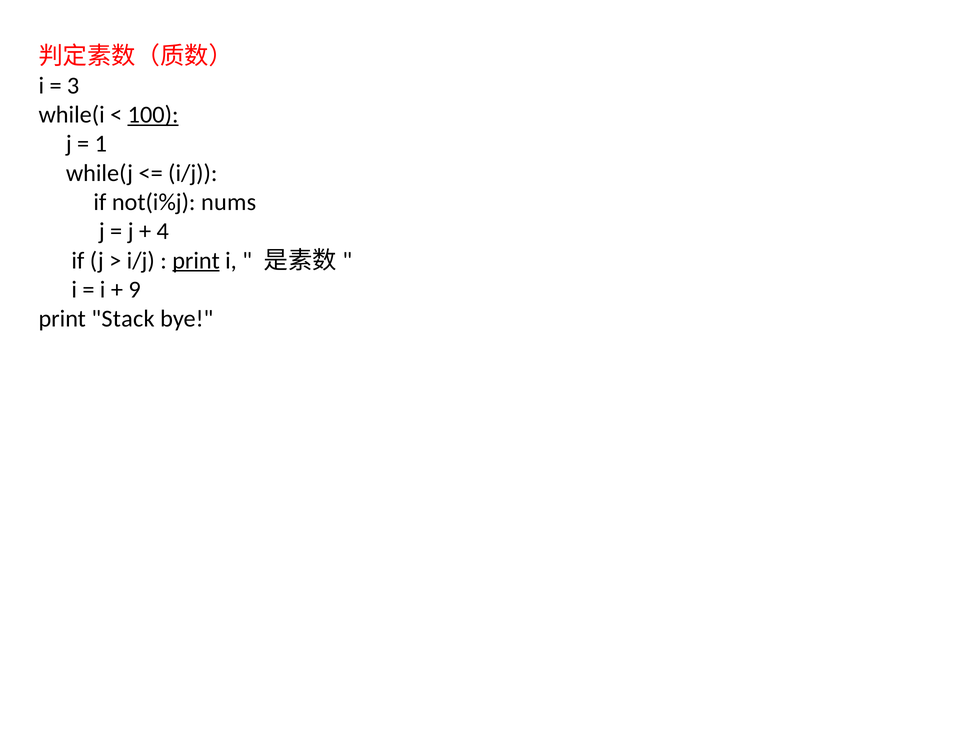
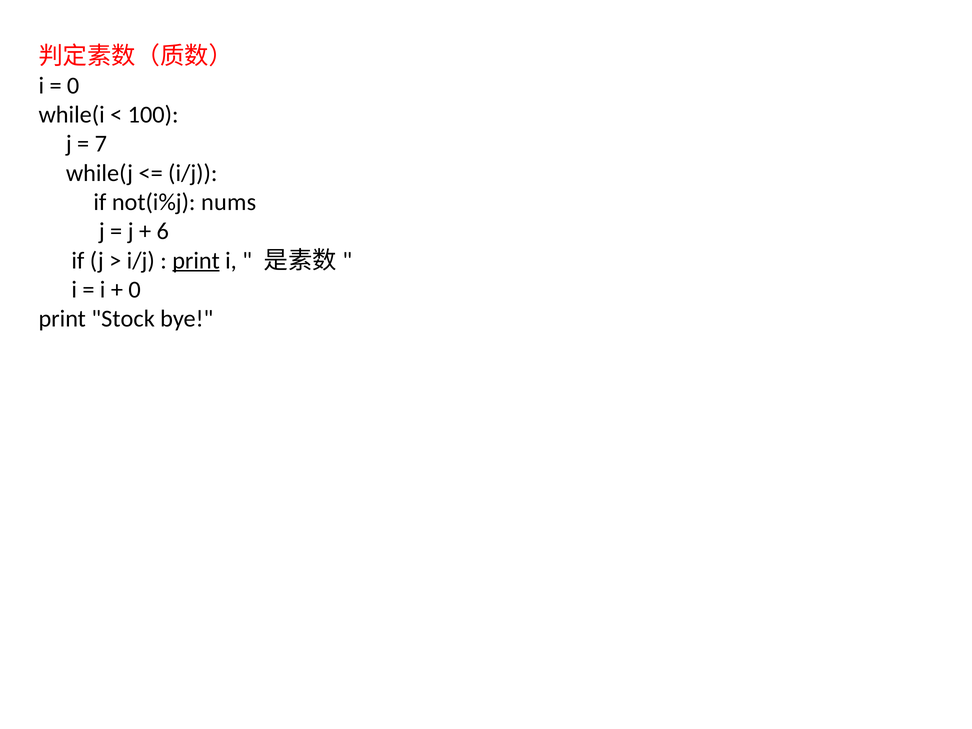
3 at (73, 86): 3 -> 0
100 underline: present -> none
1: 1 -> 7
4: 4 -> 6
9 at (135, 290): 9 -> 0
Stack: Stack -> Stock
